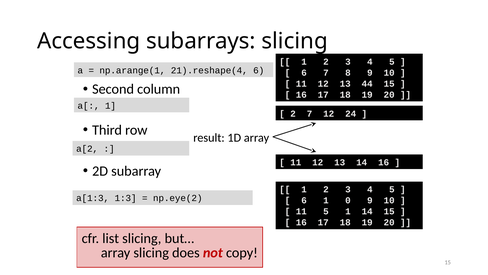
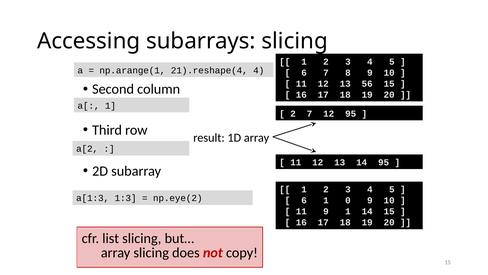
21).reshape(4 6: 6 -> 4
44: 44 -> 56
12 24: 24 -> 95
14 16: 16 -> 95
11 5: 5 -> 9
